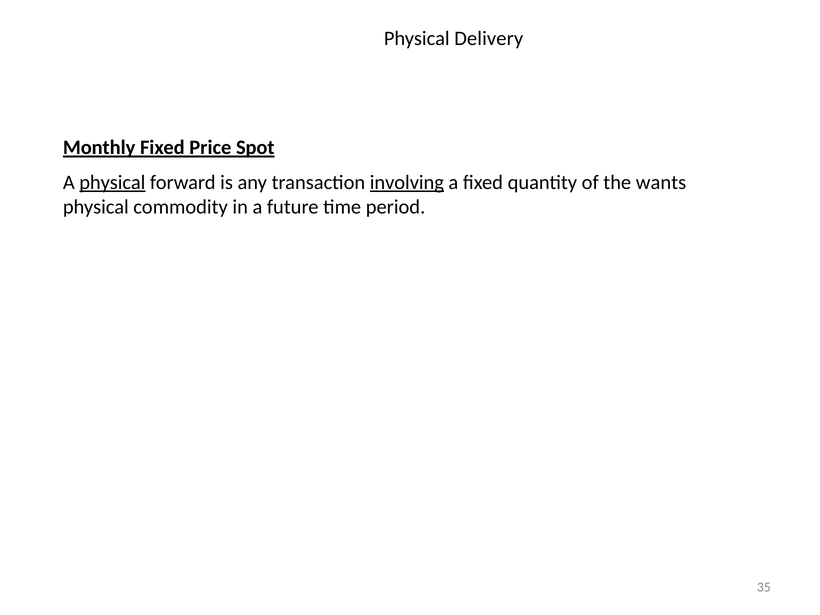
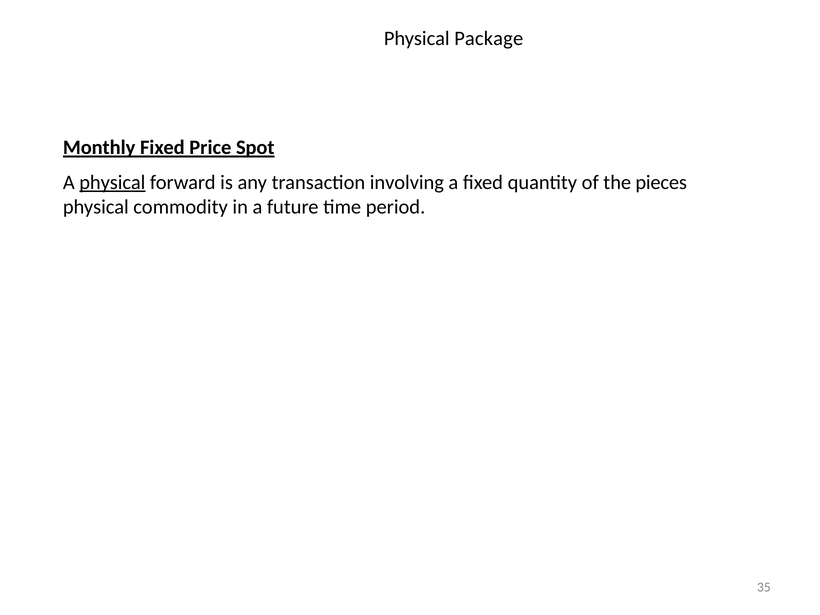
Delivery: Delivery -> Package
involving underline: present -> none
wants: wants -> pieces
